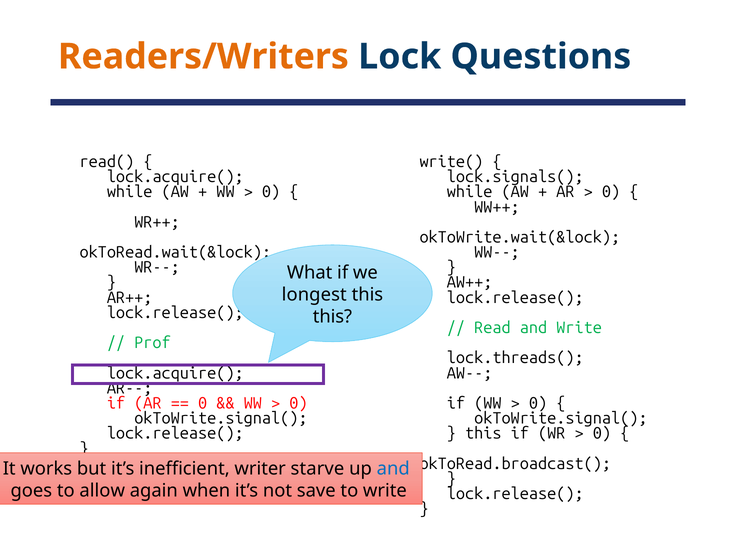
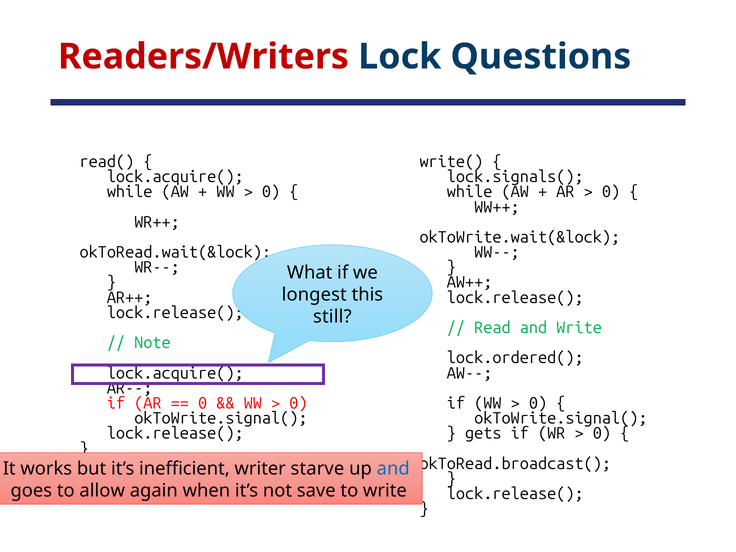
Readers/Writers colour: orange -> red
this at (332, 317): this -> still
Prof: Prof -> Note
lock.threads(: lock.threads( -> lock.ordered(
this at (483, 434): this -> gets
